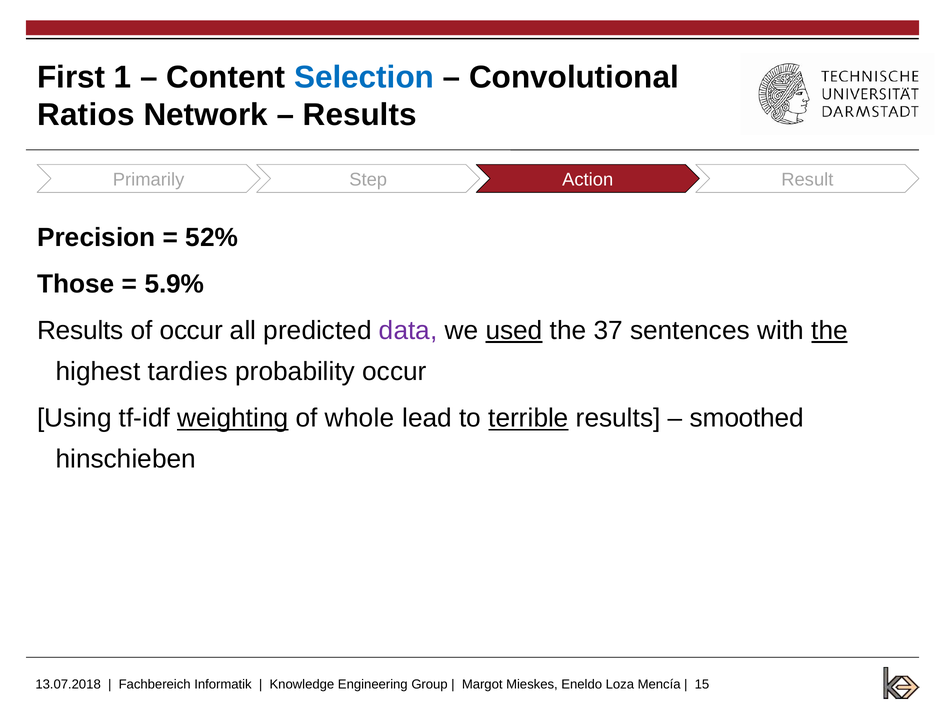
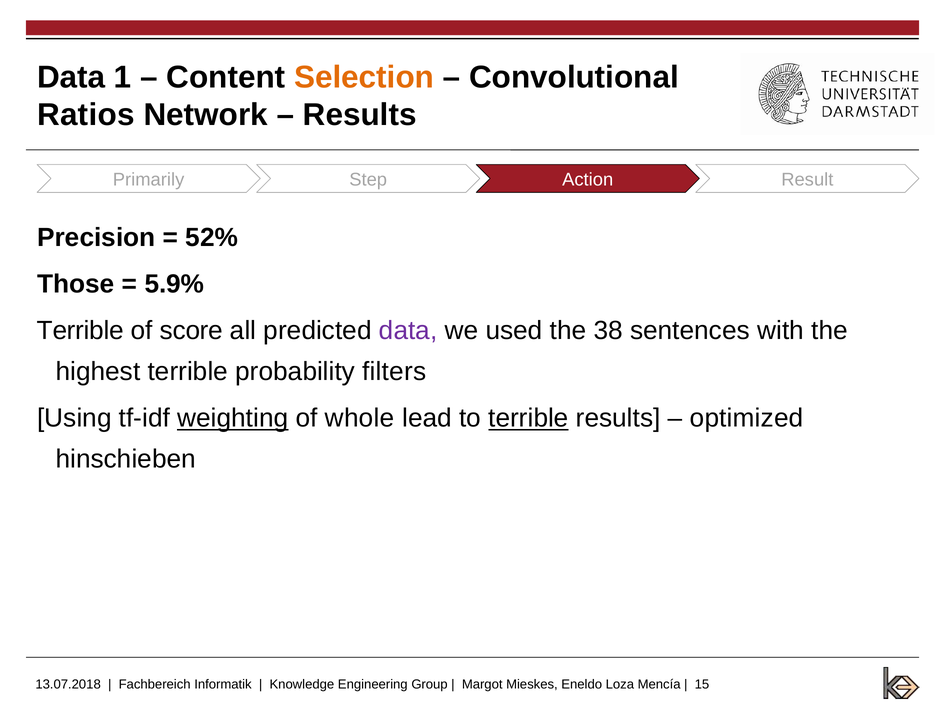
First at (71, 77): First -> Data
Selection colour: blue -> orange
Results at (80, 331): Results -> Terrible
of occur: occur -> score
used underline: present -> none
37: 37 -> 38
the at (830, 331) underline: present -> none
highest tardies: tardies -> terrible
probability occur: occur -> filters
smoothed: smoothed -> optimized
